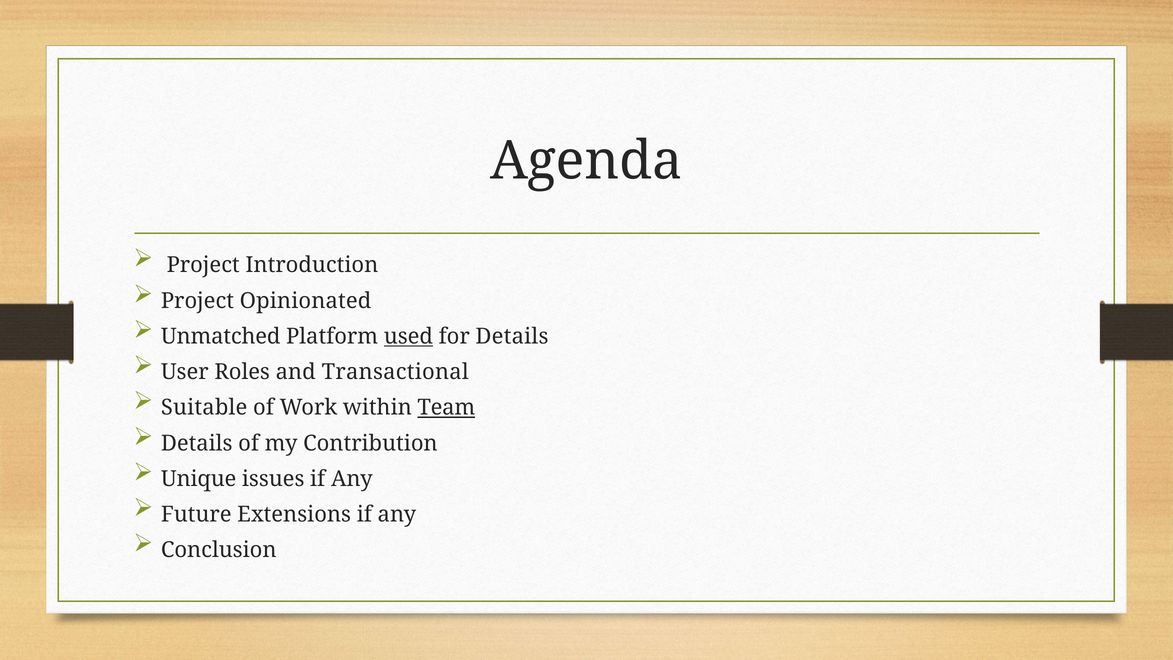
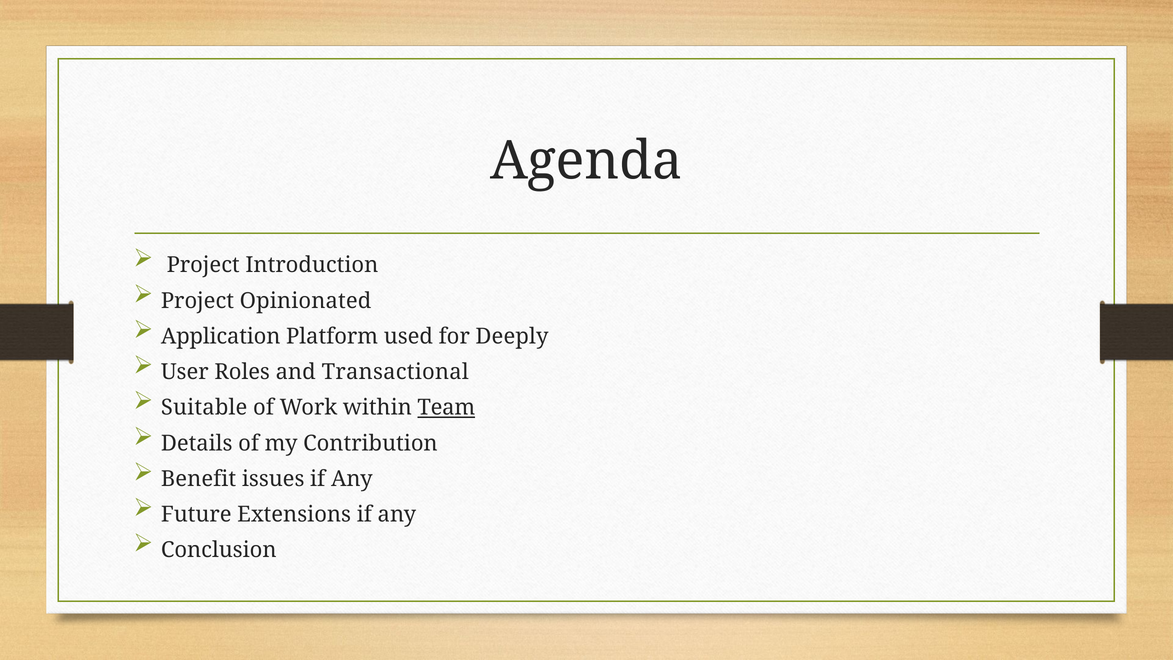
Unmatched: Unmatched -> Application
used underline: present -> none
for Details: Details -> Deeply
Unique: Unique -> Benefit
